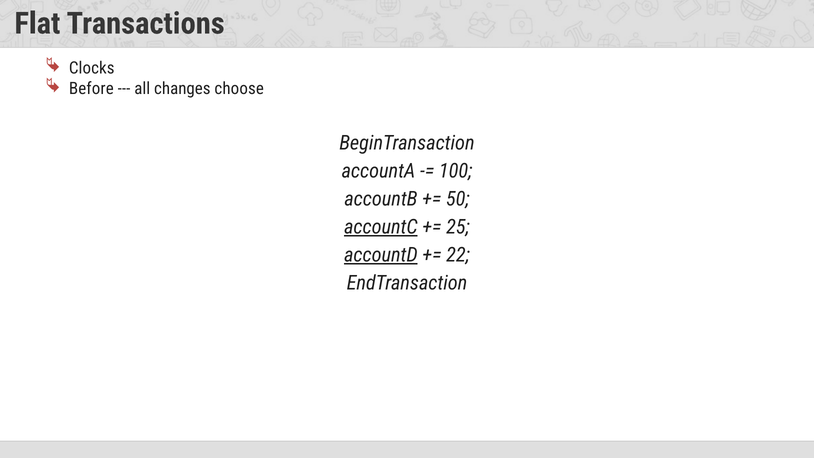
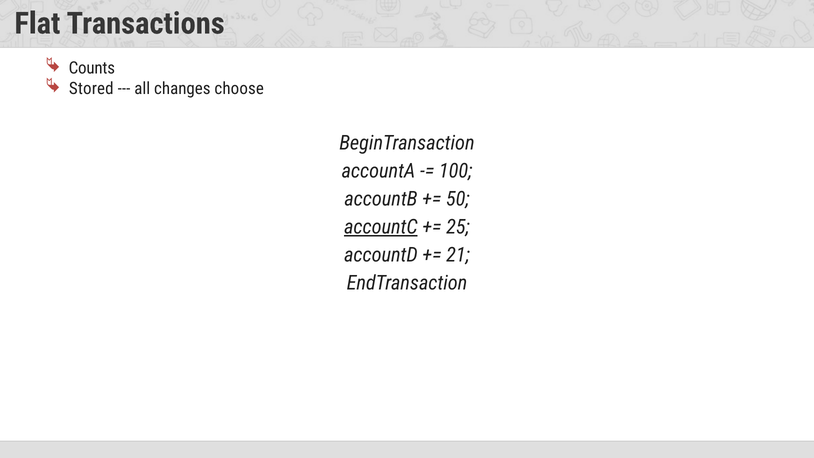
Clocks: Clocks -> Counts
Before: Before -> Stored
accountD underline: present -> none
22: 22 -> 21
